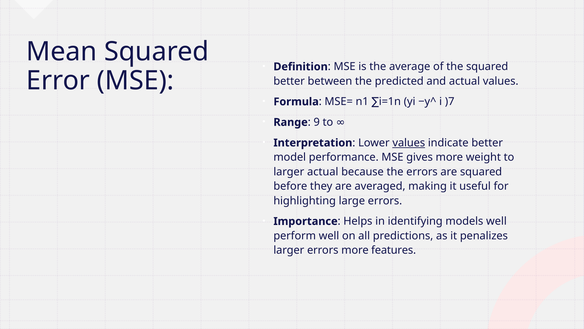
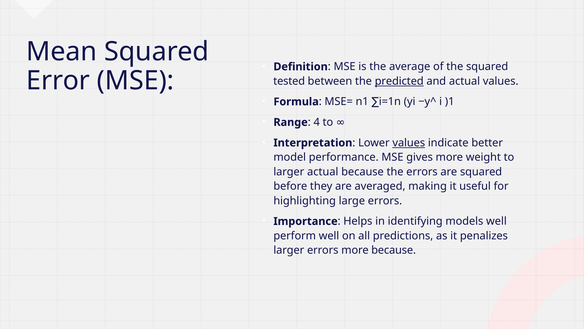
better at (289, 81): better -> tested
predicted underline: none -> present
)7: )7 -> )1
9: 9 -> 4
more features: features -> because
